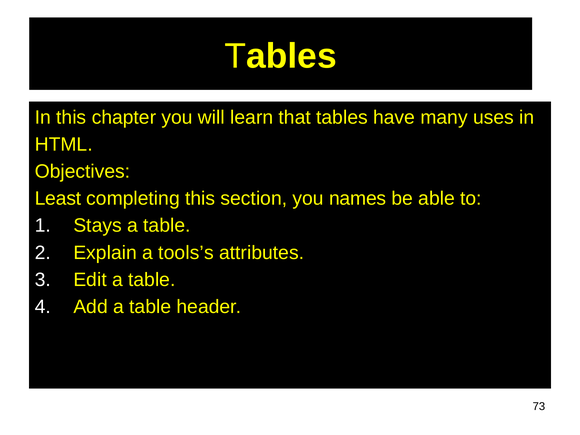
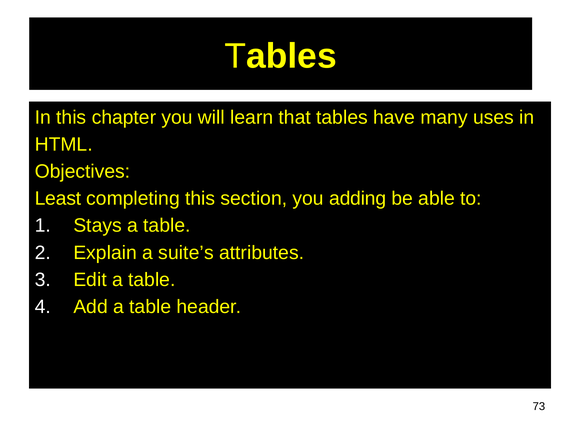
names: names -> adding
tools’s: tools’s -> suite’s
